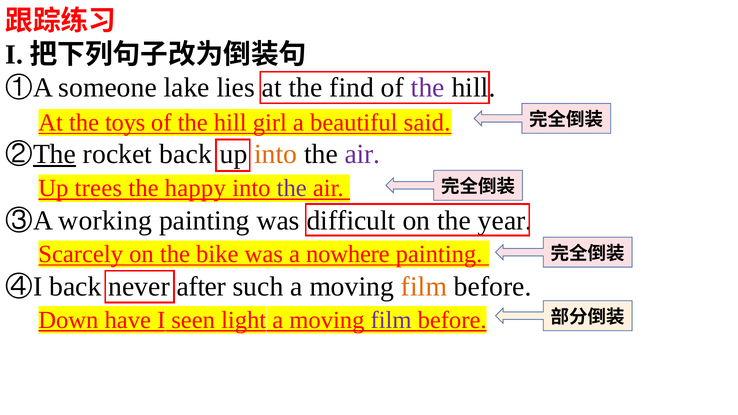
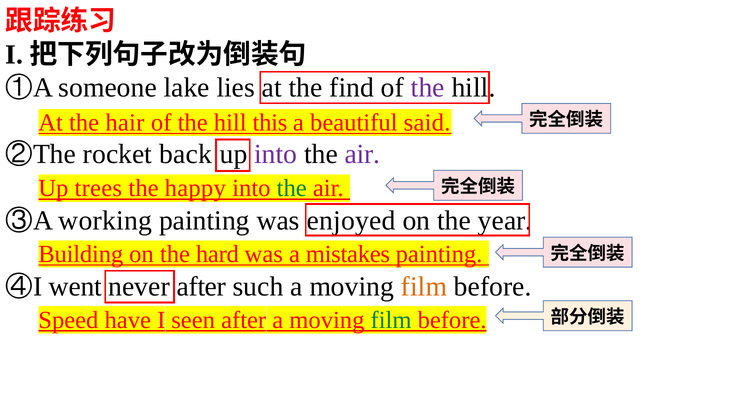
toys: toys -> hair
girl: girl -> this
The at (55, 154) underline: present -> none
into at (276, 154) colour: orange -> purple
the at (292, 188) colour: purple -> green
difficult: difficult -> enjoyed
Scarcely: Scarcely -> Building
bike: bike -> hard
nowhere: nowhere -> mistakes
I back: back -> went
Down: Down -> Speed
seen light: light -> after
film at (391, 320) colour: purple -> green
